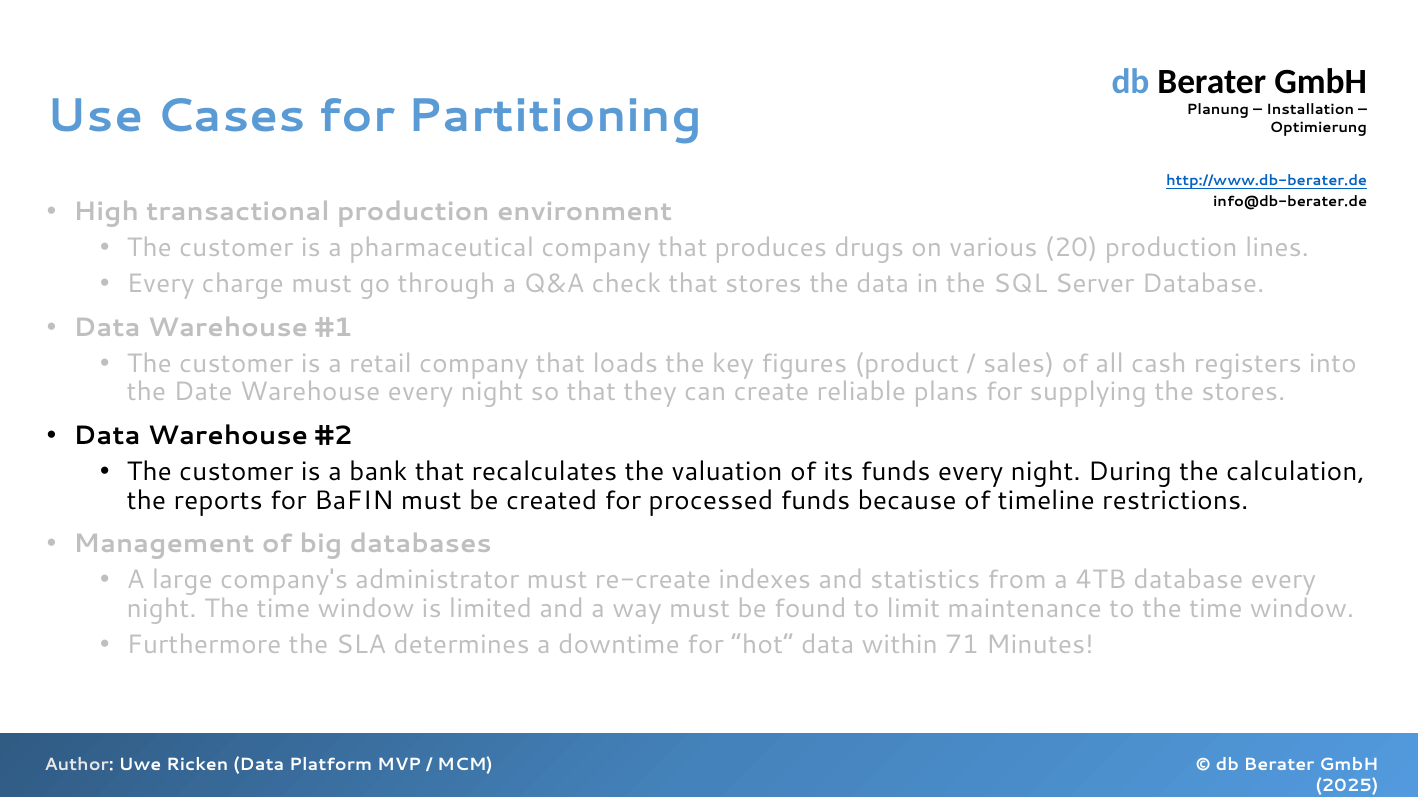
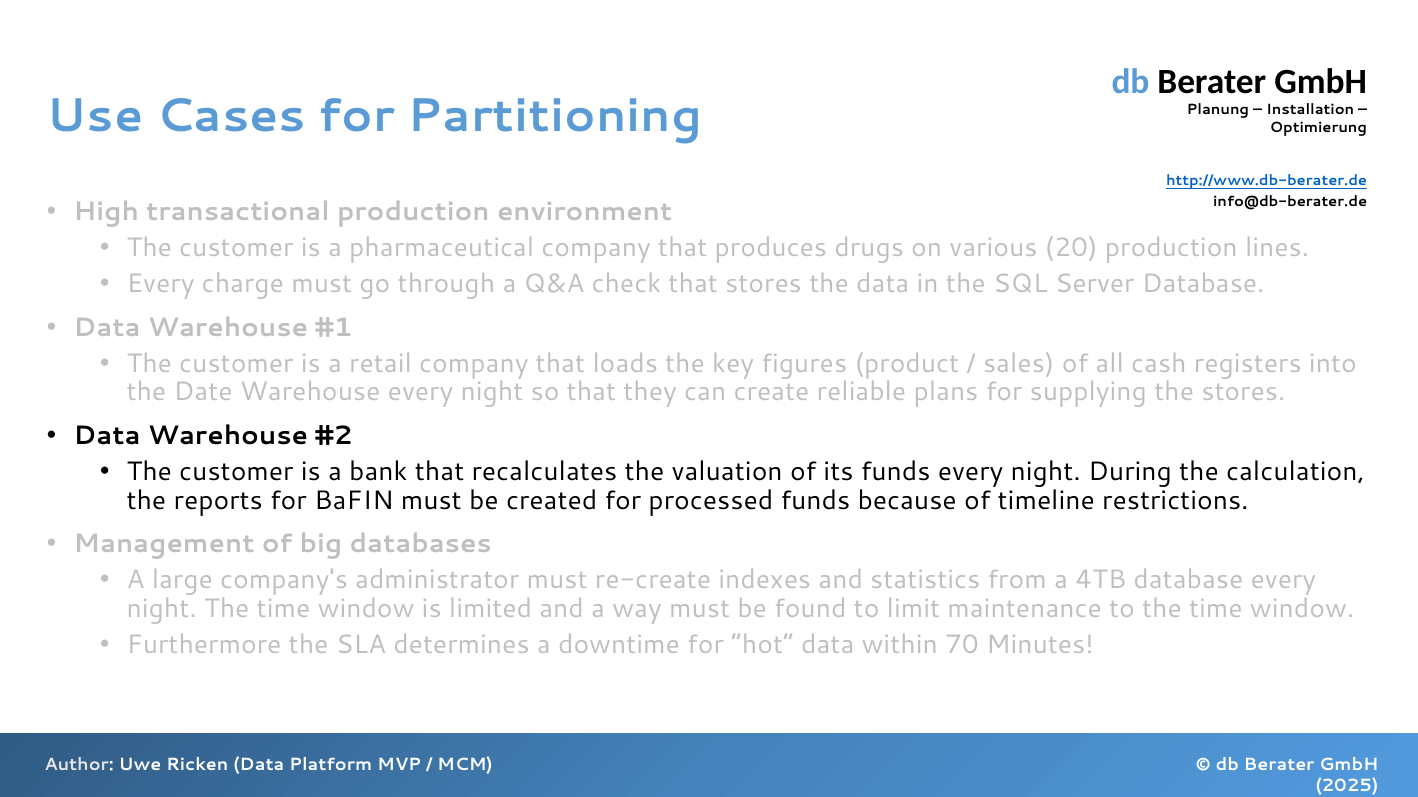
71: 71 -> 70
